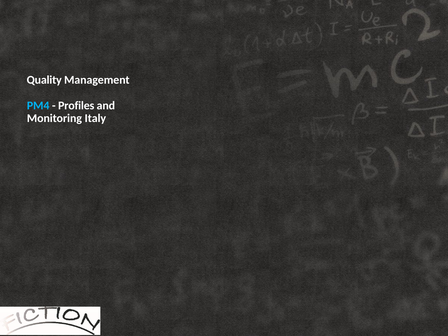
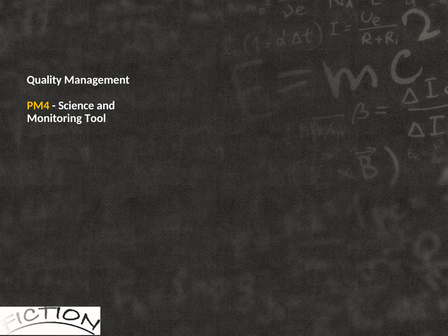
PM4 colour: light blue -> yellow
Profiles: Profiles -> Science
Italy: Italy -> Tool
